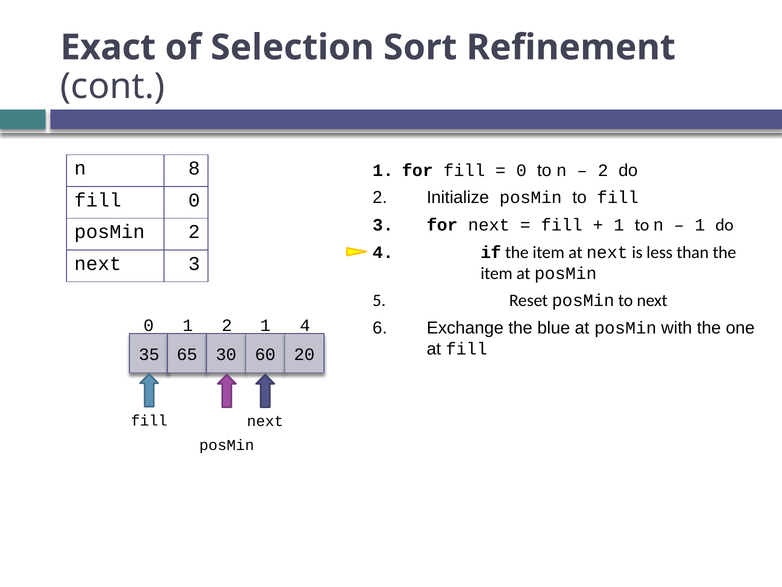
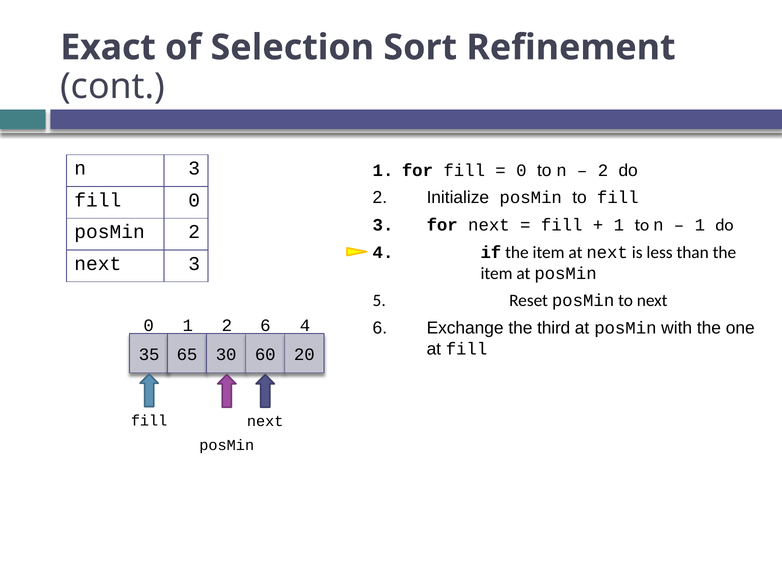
n 8: 8 -> 3
2 1: 1 -> 6
blue: blue -> third
